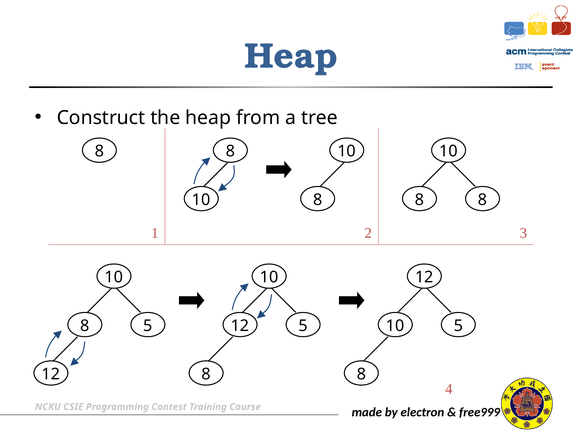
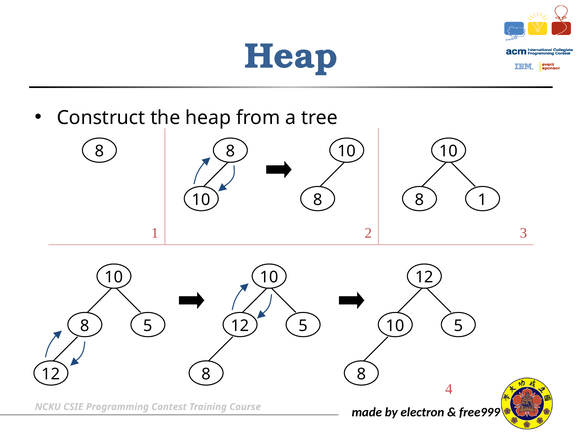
8 at (483, 200): 8 -> 1
